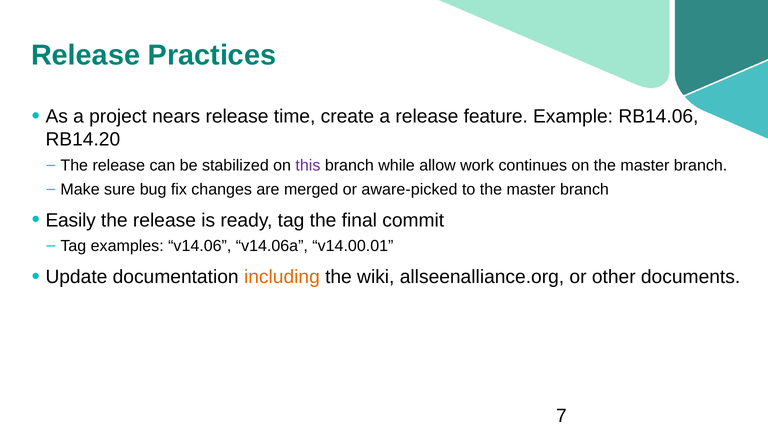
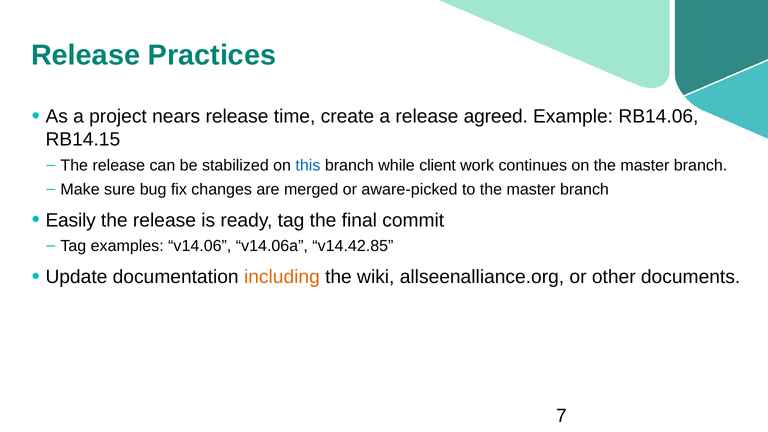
feature: feature -> agreed
RB14.20: RB14.20 -> RB14.15
this colour: purple -> blue
allow: allow -> client
v14.00.01: v14.00.01 -> v14.42.85
